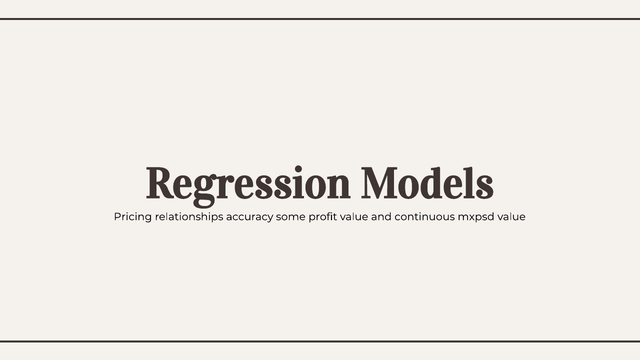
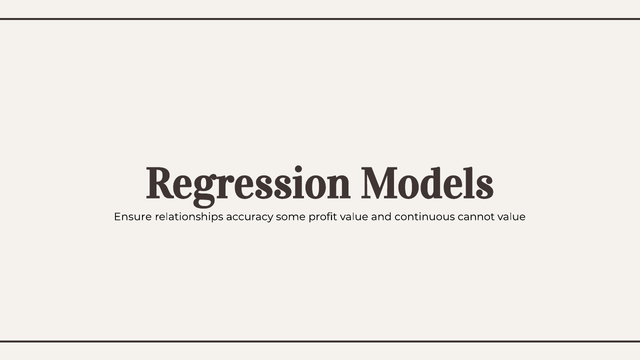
Pricing: Pricing -> Ensure
mxpsd: mxpsd -> cannot
